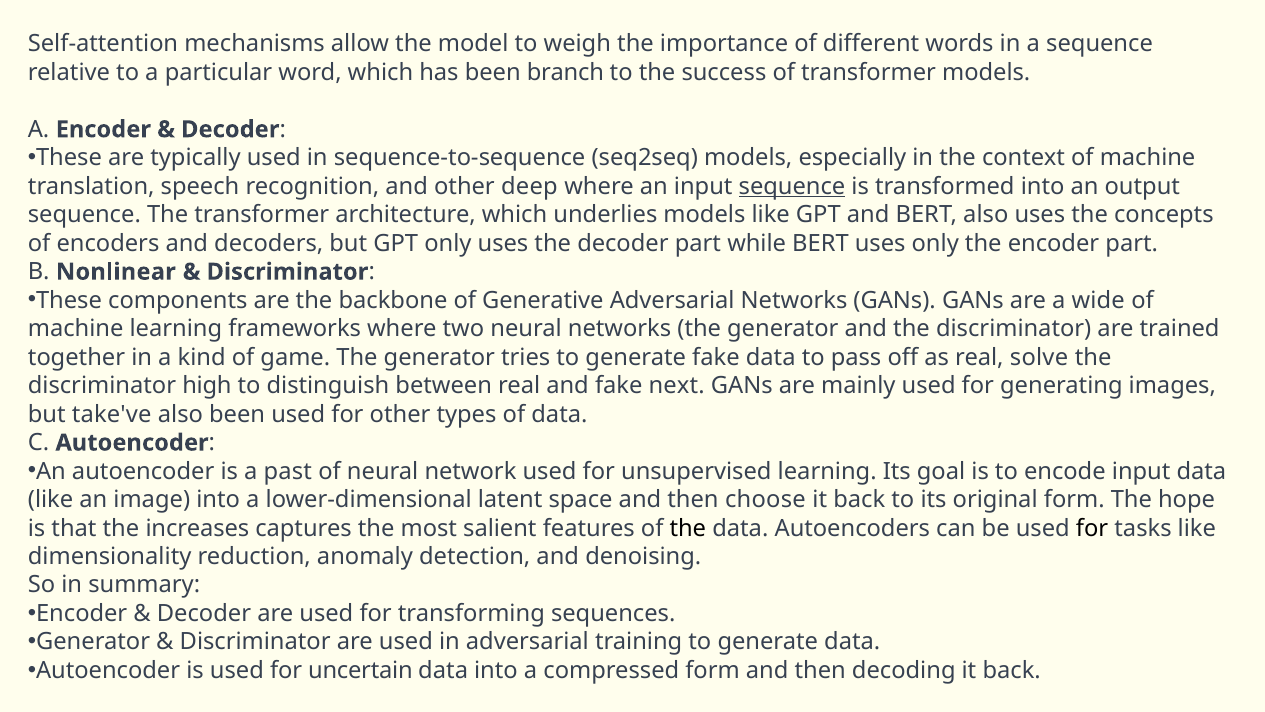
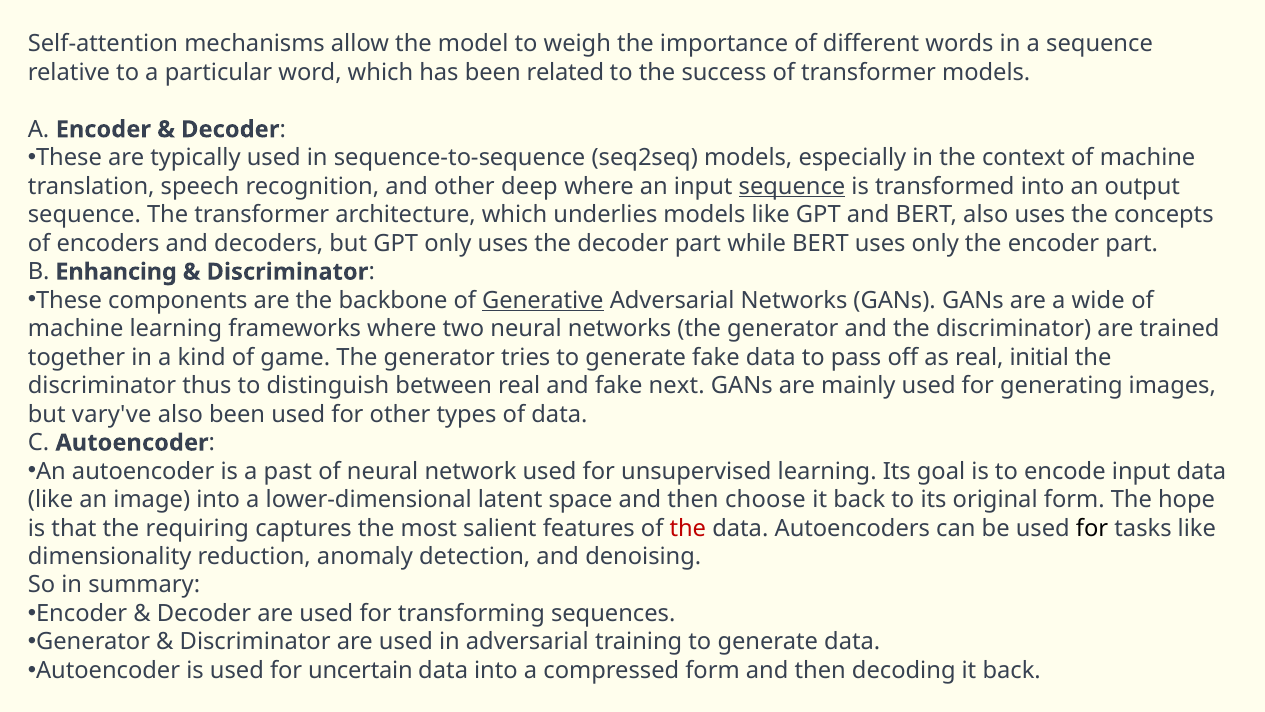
branch: branch -> related
Nonlinear: Nonlinear -> Enhancing
Generative underline: none -> present
solve: solve -> initial
high: high -> thus
take've: take've -> vary've
increases: increases -> requiring
the at (688, 528) colour: black -> red
